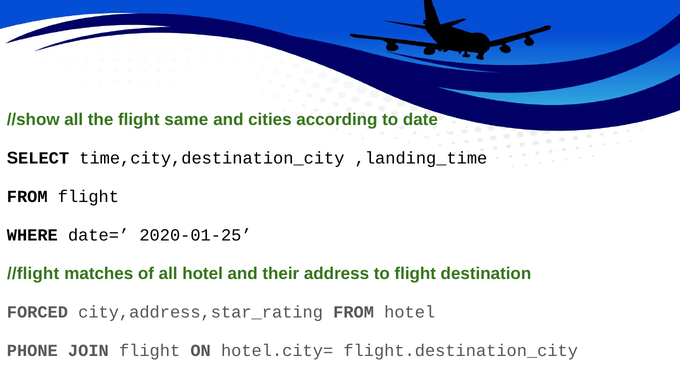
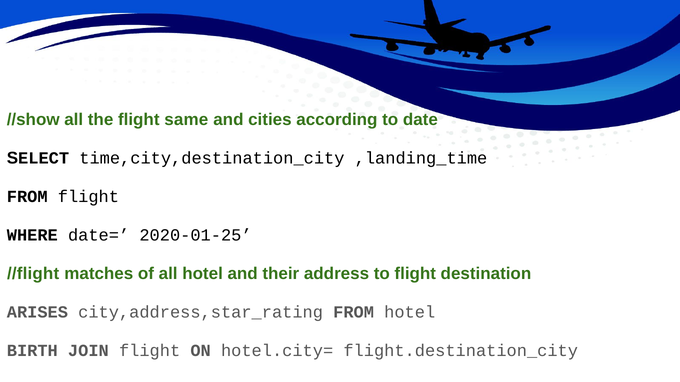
FORCED: FORCED -> ARISES
PHONE: PHONE -> BIRTH
